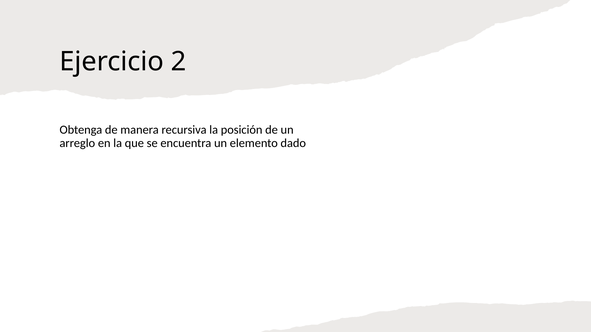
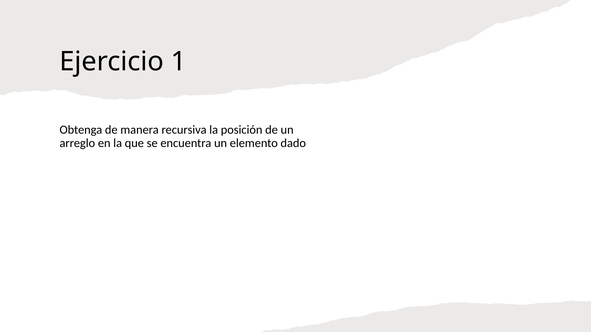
2: 2 -> 1
